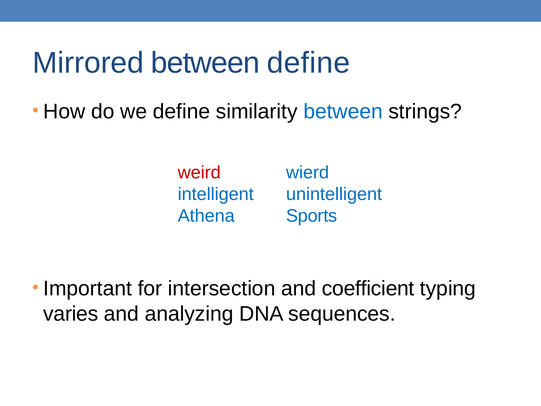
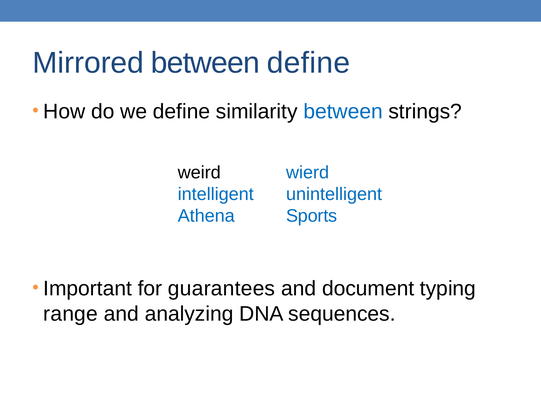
weird colour: red -> black
intersection: intersection -> guarantees
coefficient: coefficient -> document
varies: varies -> range
